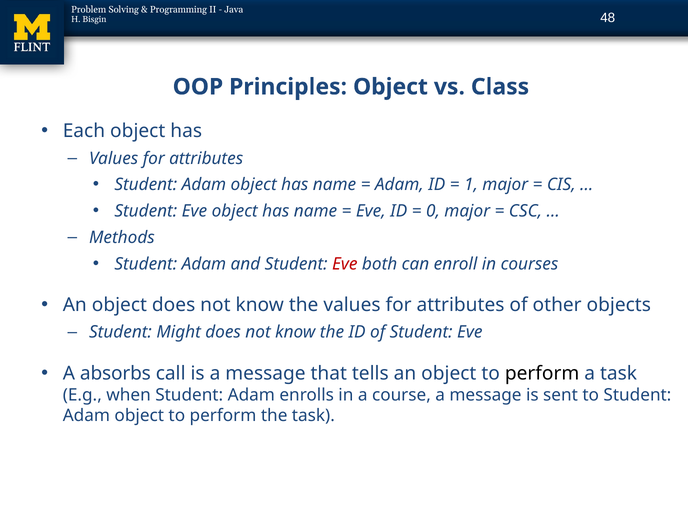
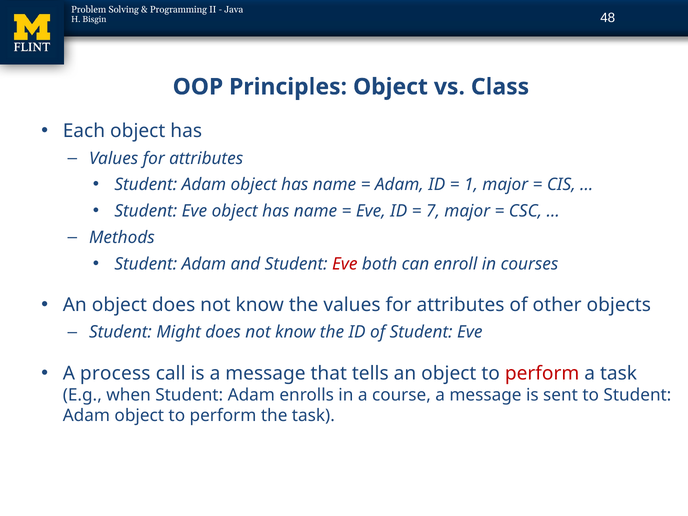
0: 0 -> 7
absorbs: absorbs -> process
perform at (542, 373) colour: black -> red
